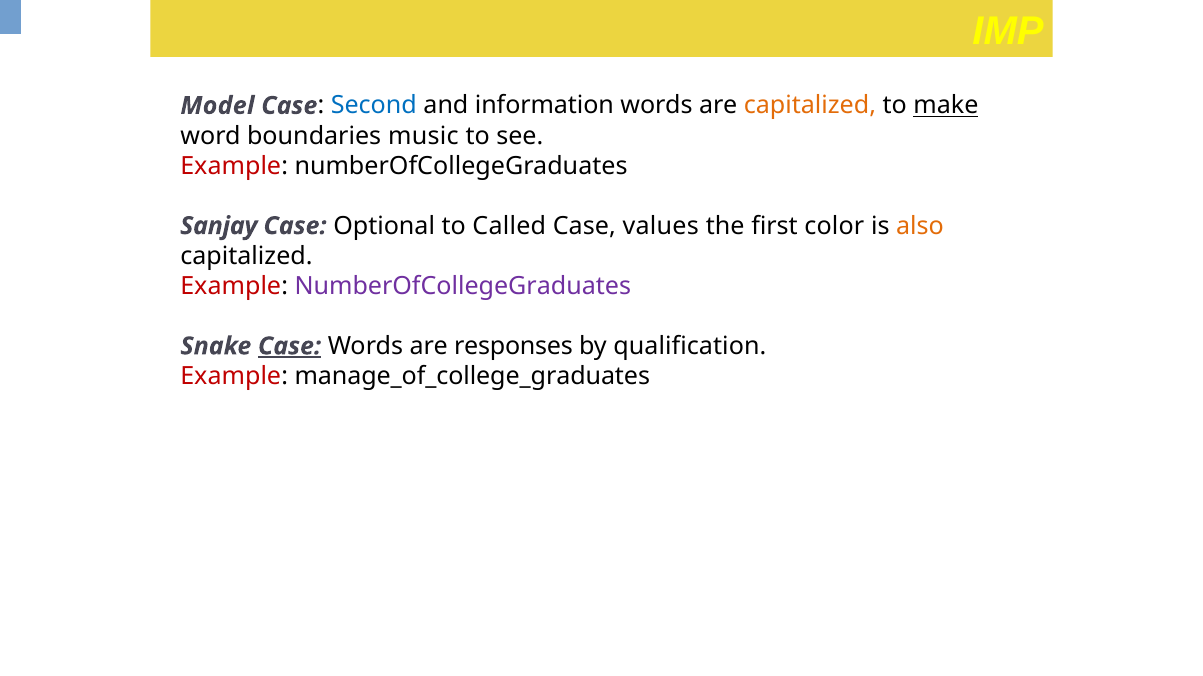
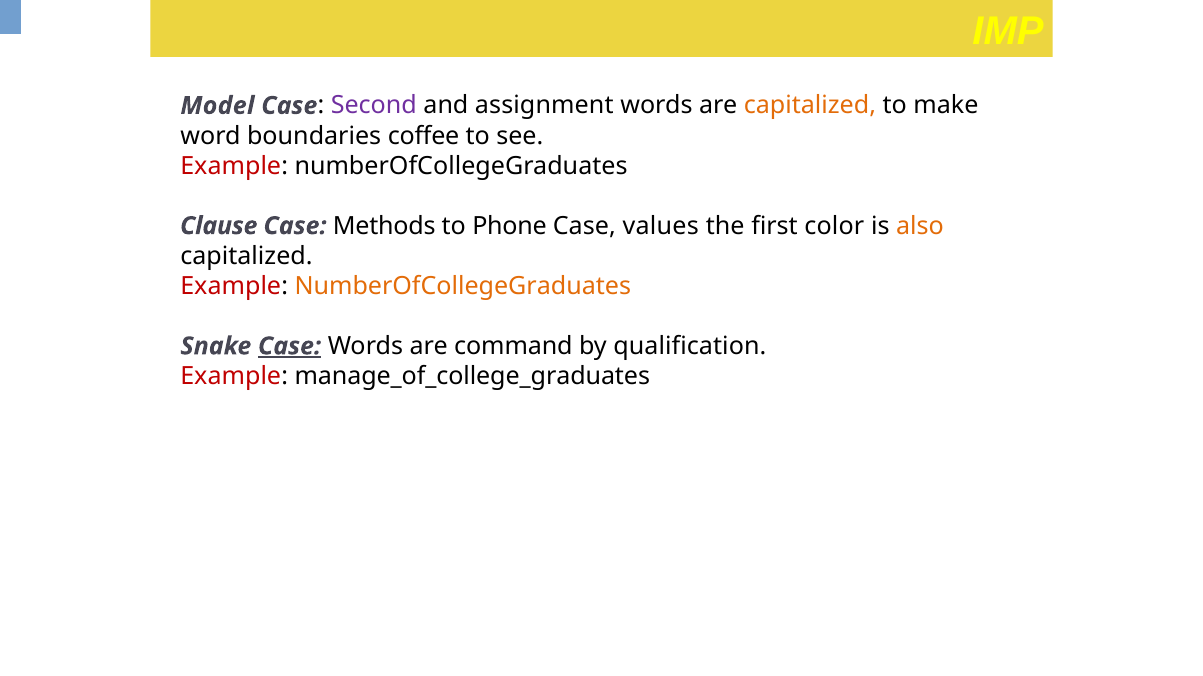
Second colour: blue -> purple
information: information -> assignment
make underline: present -> none
music: music -> coffee
Sanjay: Sanjay -> Clause
Optional: Optional -> Methods
Called: Called -> Phone
NumberOfCollegeGraduates at (463, 286) colour: purple -> orange
responses: responses -> command
